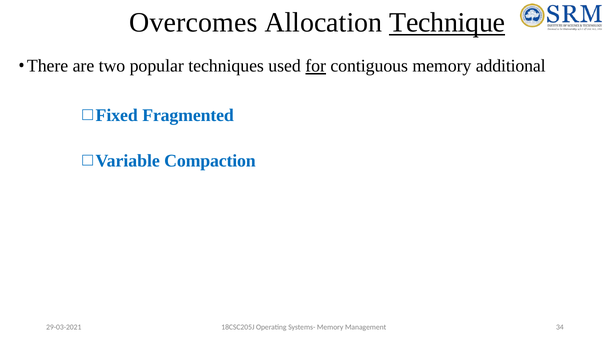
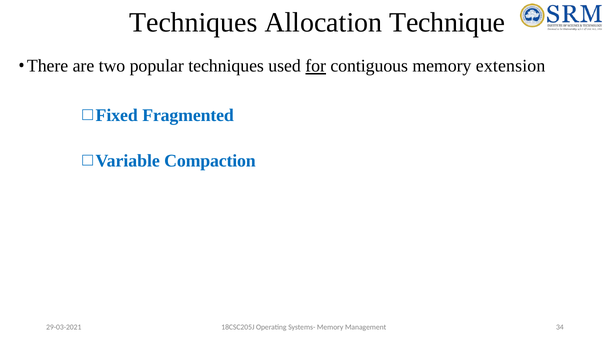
Overcomes at (193, 23): Overcomes -> Techniques
Technique underline: present -> none
additional: additional -> extension
